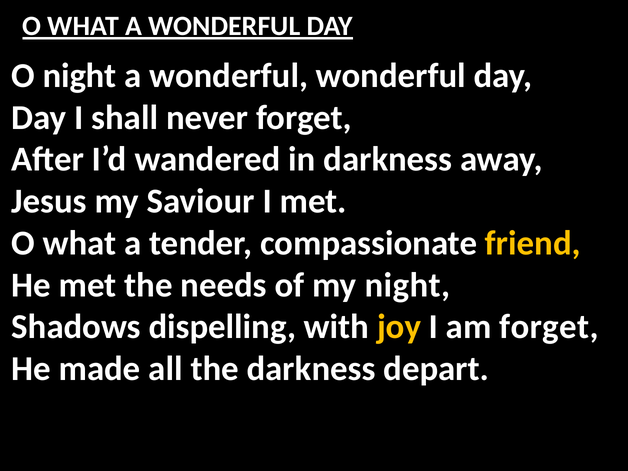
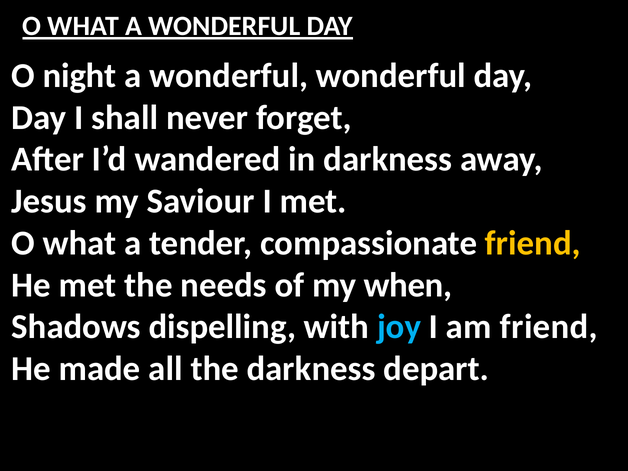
my night: night -> when
joy colour: yellow -> light blue
am forget: forget -> friend
